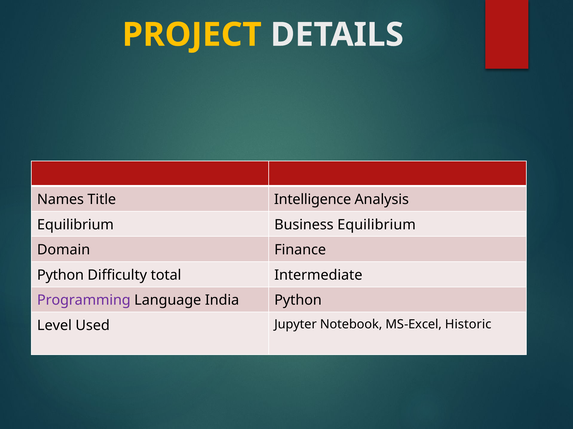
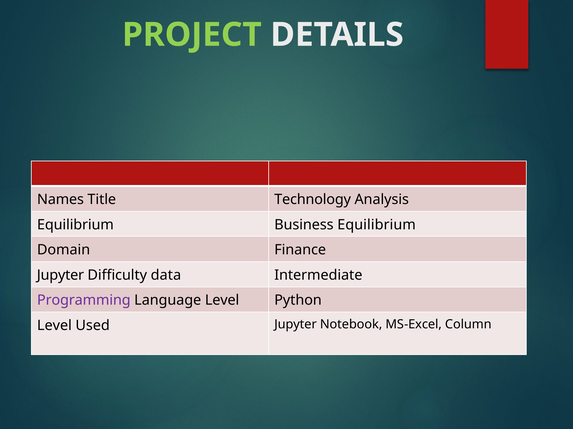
PROJECT colour: yellow -> light green
Intelligence: Intelligence -> Technology
Python at (60, 276): Python -> Jupyter
total: total -> data
Language India: India -> Level
Historic: Historic -> Column
